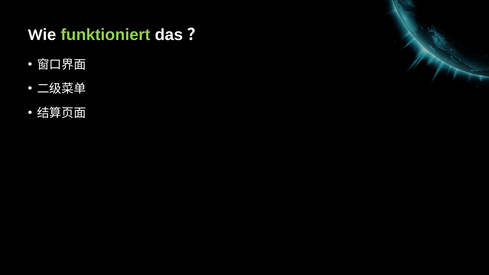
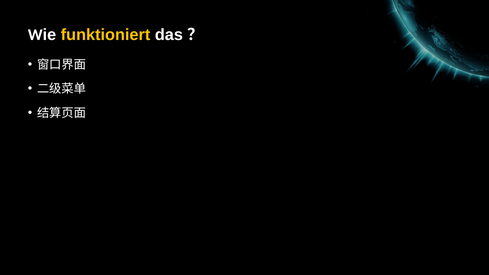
funktioniert colour: light green -> yellow
